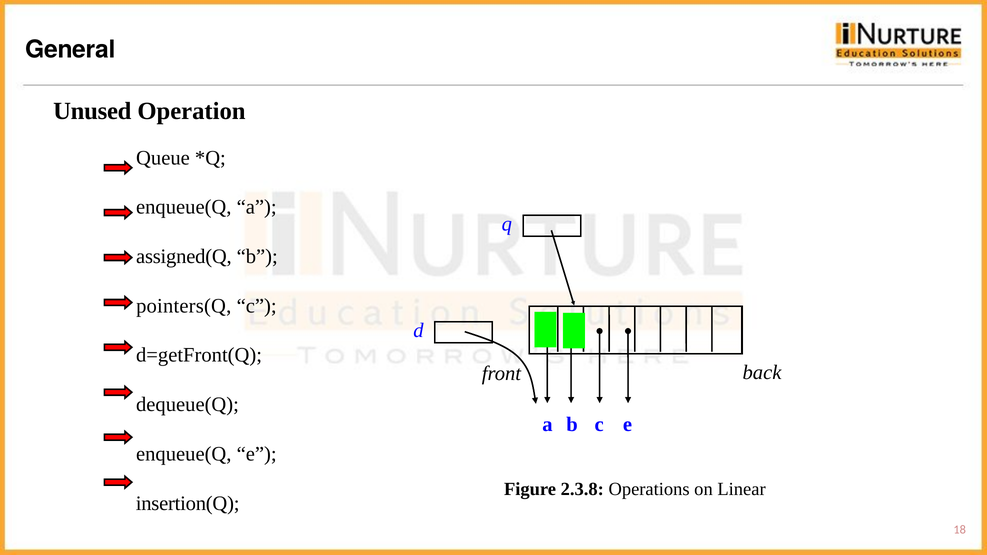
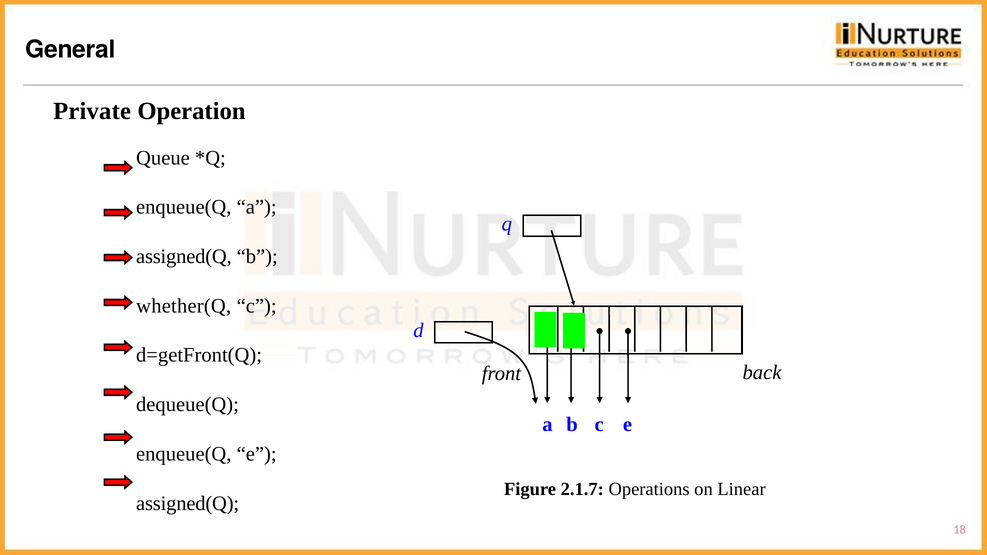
Unused: Unused -> Private
pointers(Q: pointers(Q -> whether(Q
2.3.8: 2.3.8 -> 2.1.7
insertion(Q at (188, 503): insertion(Q -> assigned(Q
